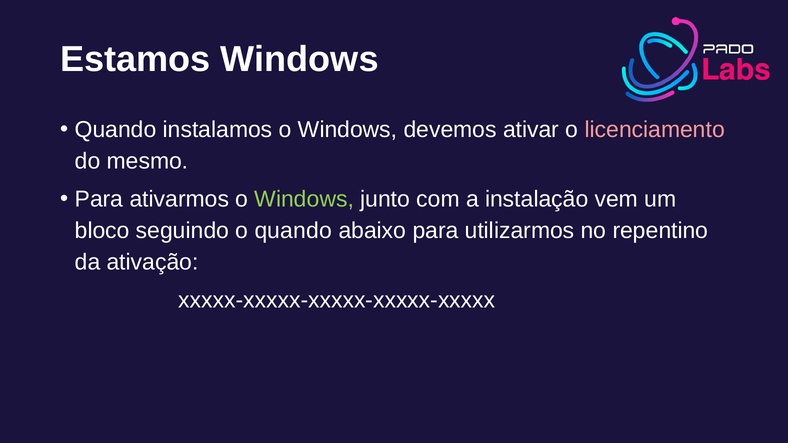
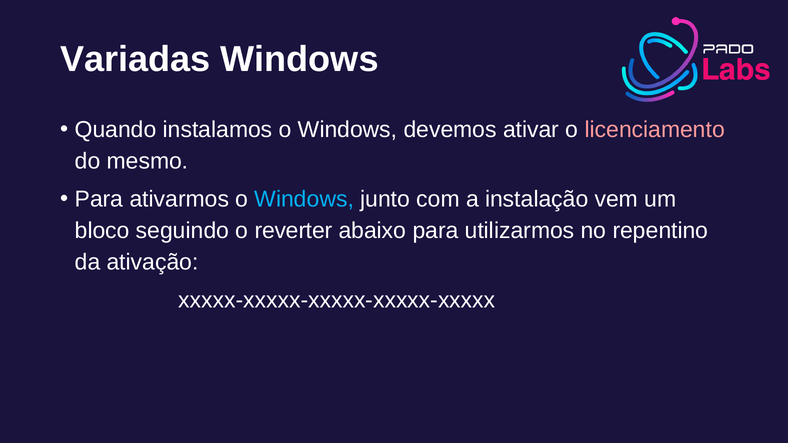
Estamos: Estamos -> Variadas
Windows at (304, 199) colour: light green -> light blue
o quando: quando -> reverter
